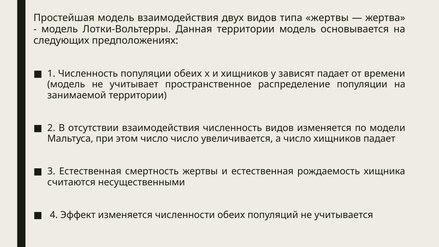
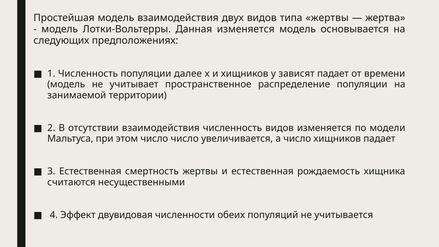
Данная территории: территории -> изменяется
популяции обеих: обеих -> далее
Эффект изменяется: изменяется -> двувидовая
